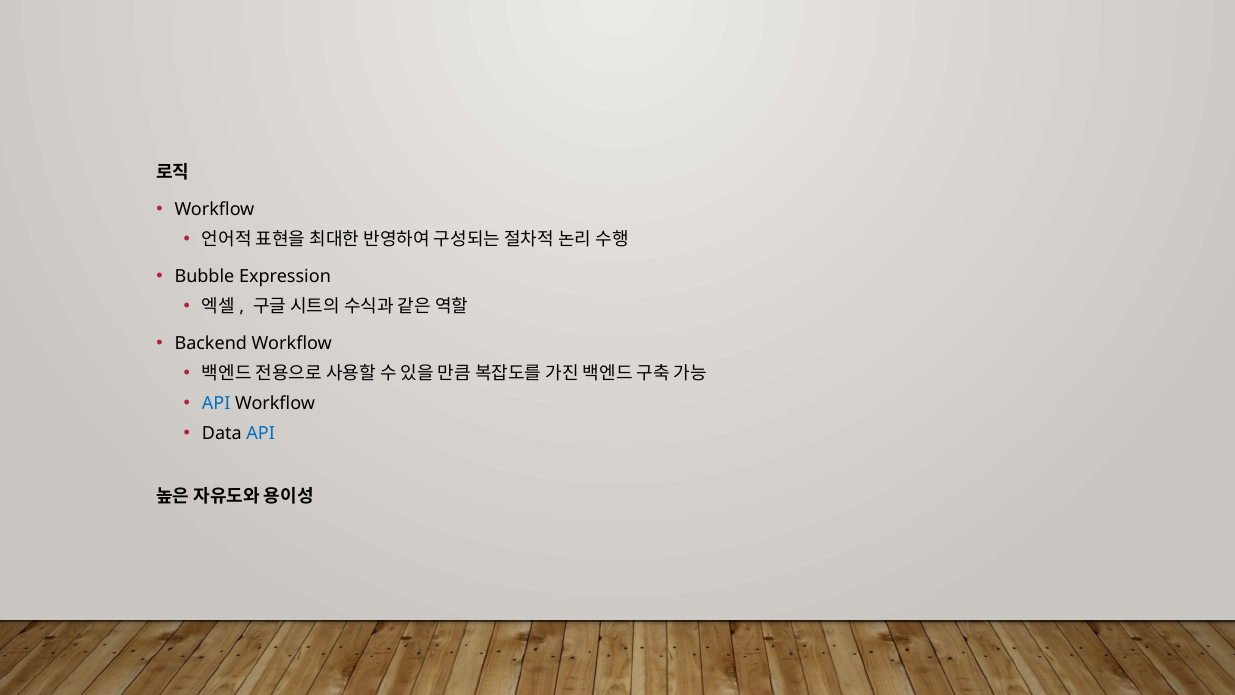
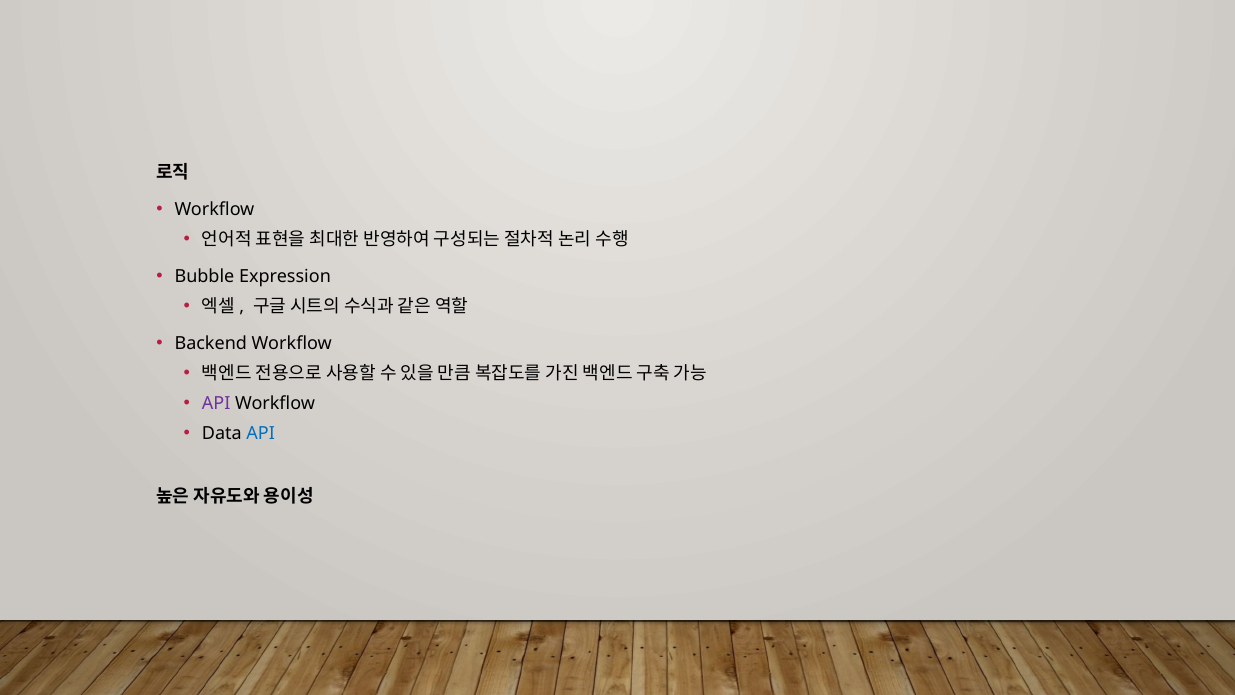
API at (216, 404) colour: blue -> purple
